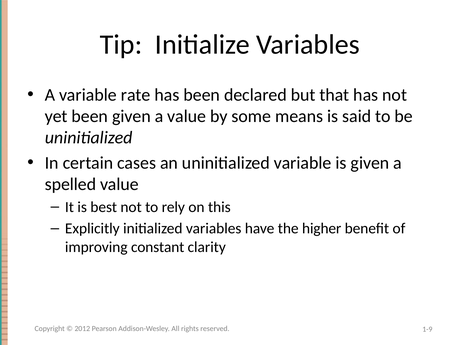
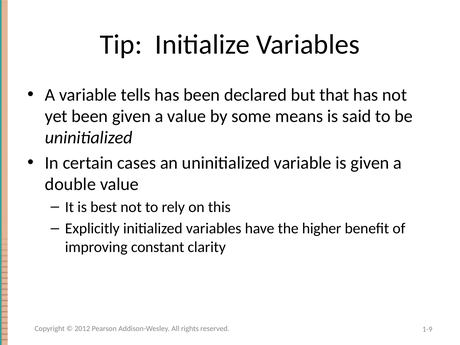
rate: rate -> tells
spelled: spelled -> double
